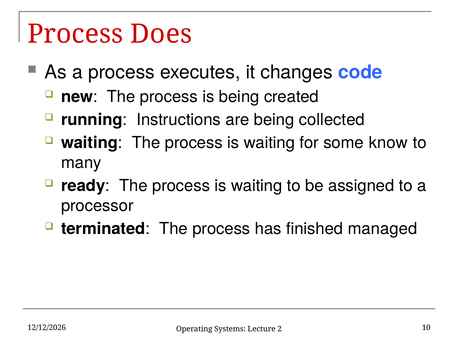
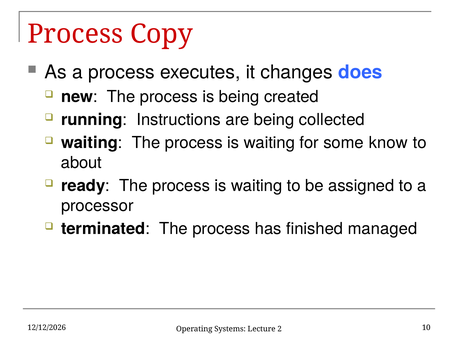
Does: Does -> Copy
code: code -> does
many: many -> about
